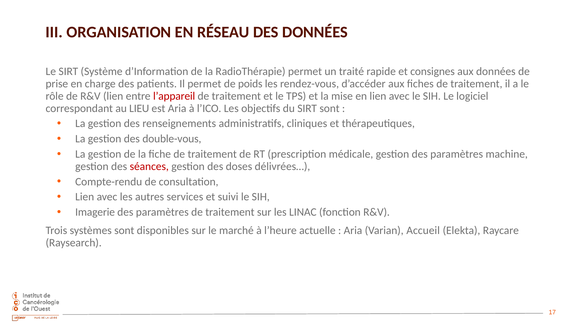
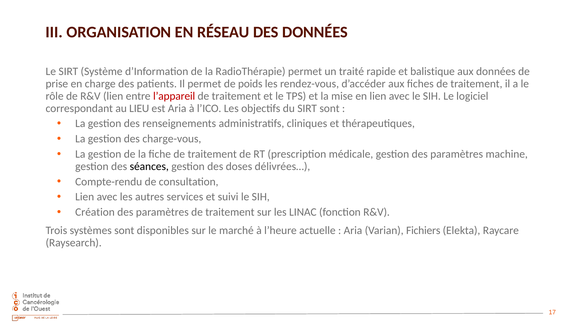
consignes: consignes -> balistique
double-vous: double-vous -> charge-vous
séances colour: red -> black
Imagerie: Imagerie -> Création
Accueil: Accueil -> Fichiers
